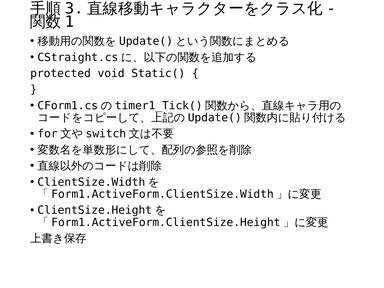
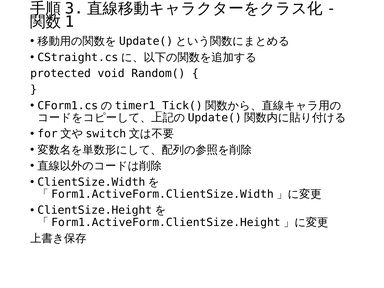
Static(: Static( -> Random(
